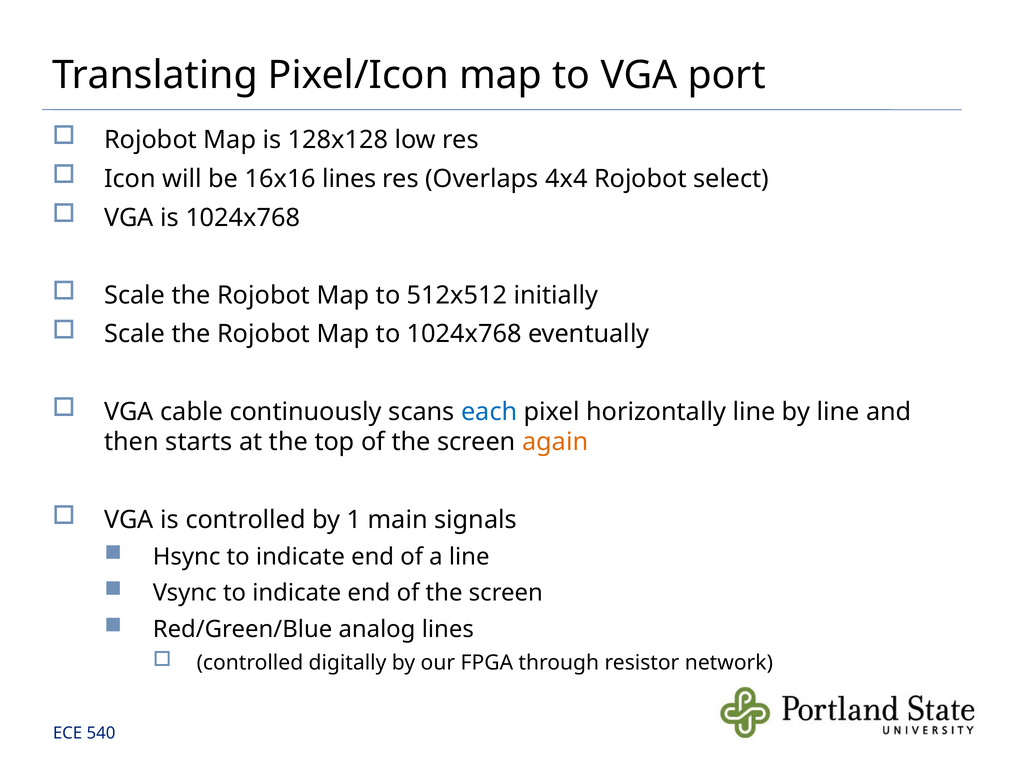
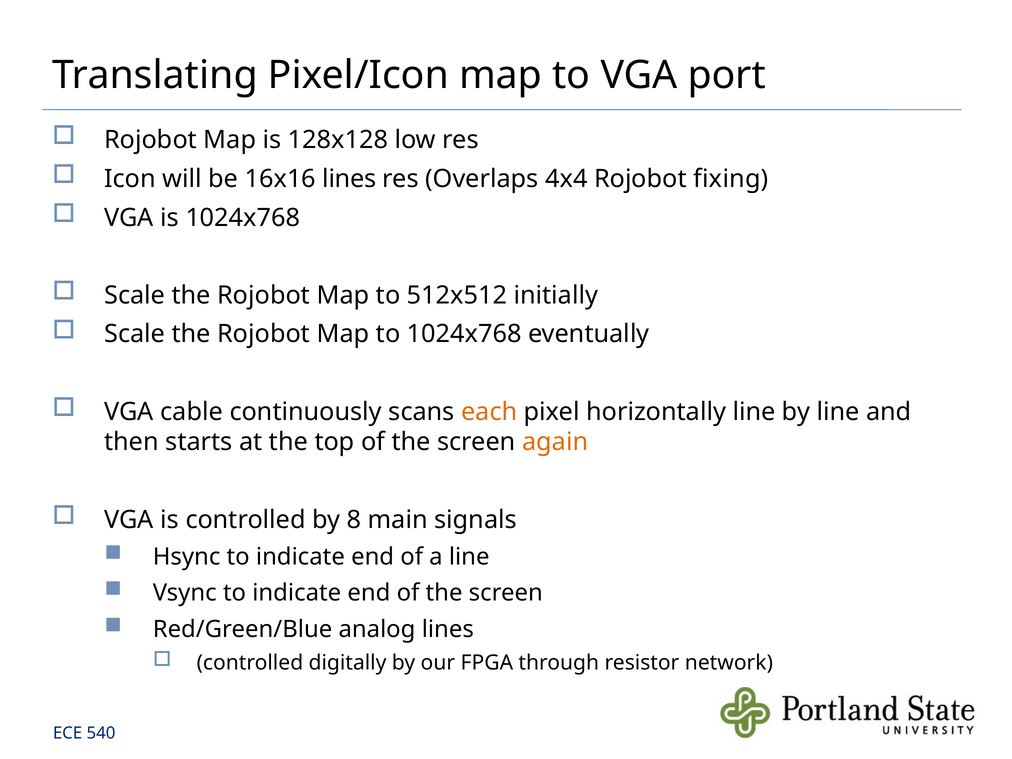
select: select -> fixing
each colour: blue -> orange
1: 1 -> 8
